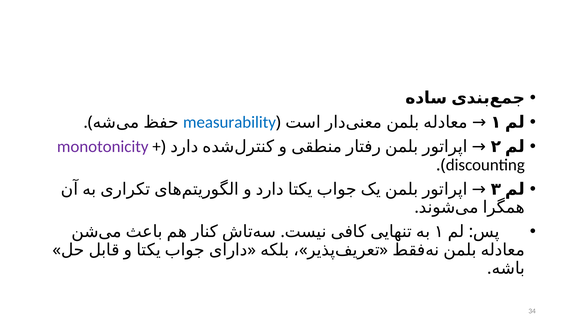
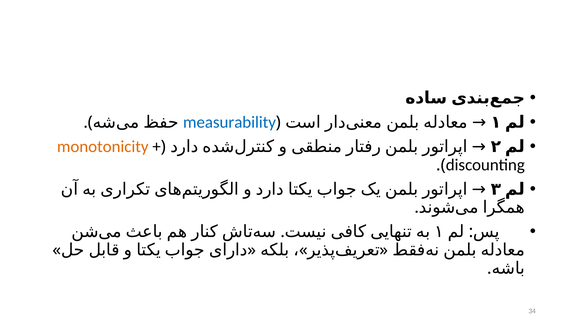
monotonicity colour: purple -> orange
